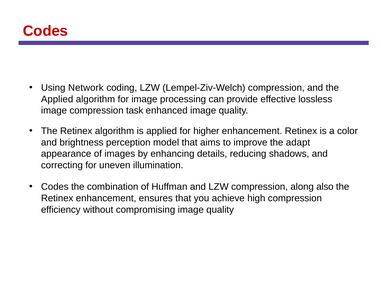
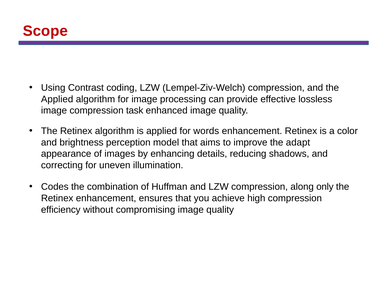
Codes at (45, 31): Codes -> Scope
Network: Network -> Contrast
higher: higher -> words
also: also -> only
